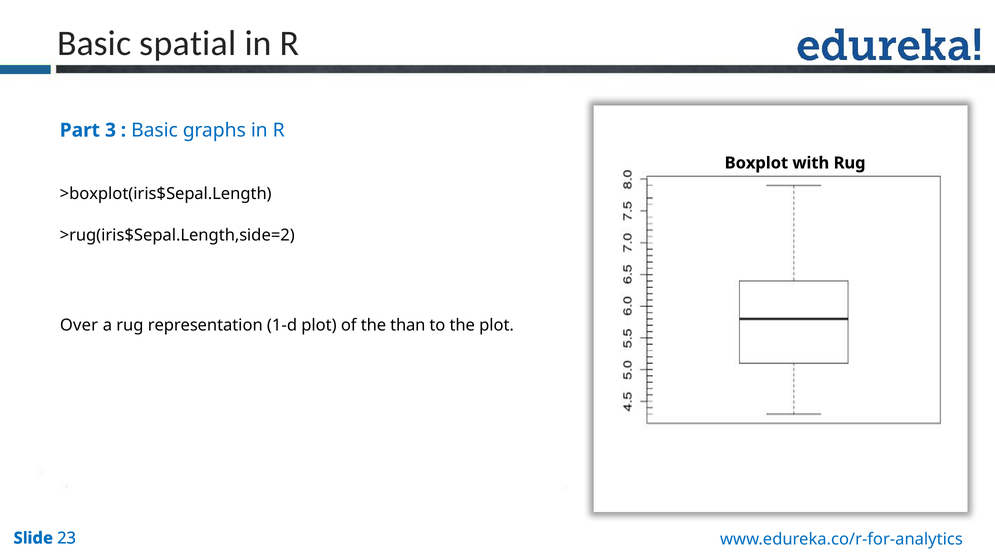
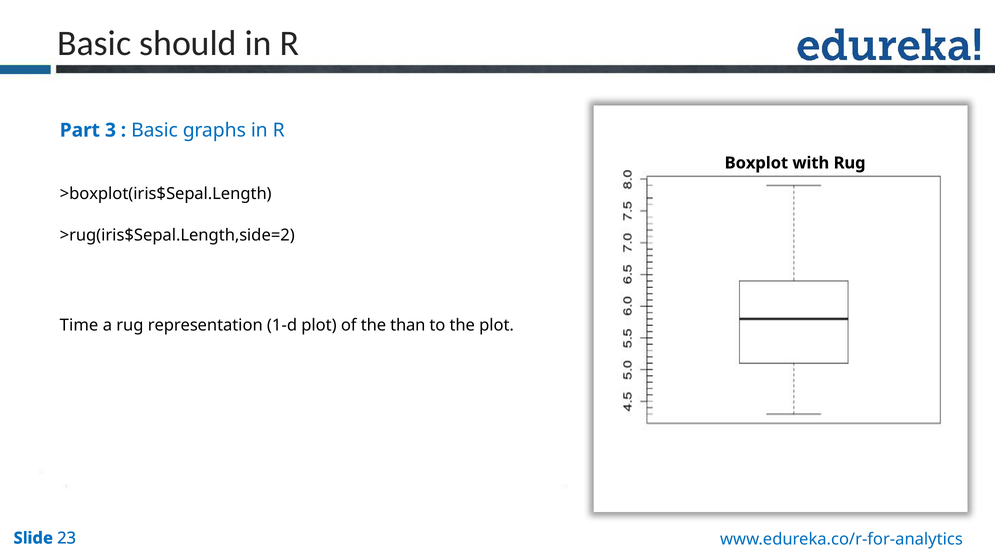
spatial: spatial -> should
Over: Over -> Time
